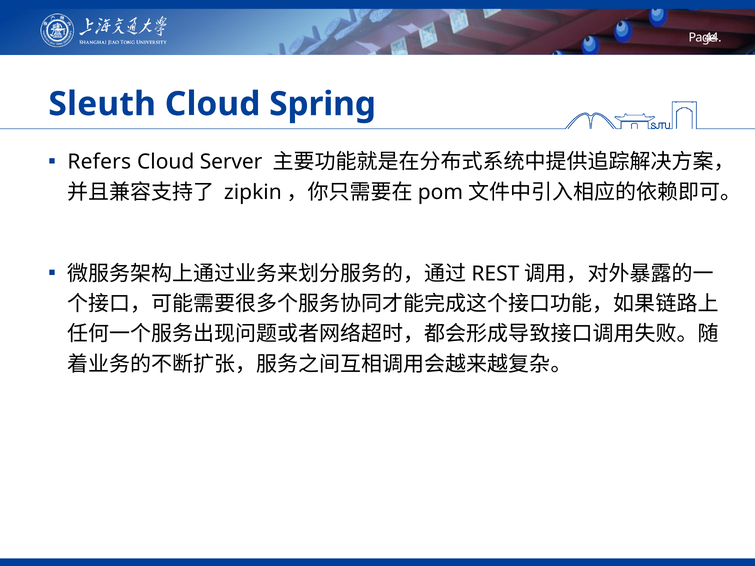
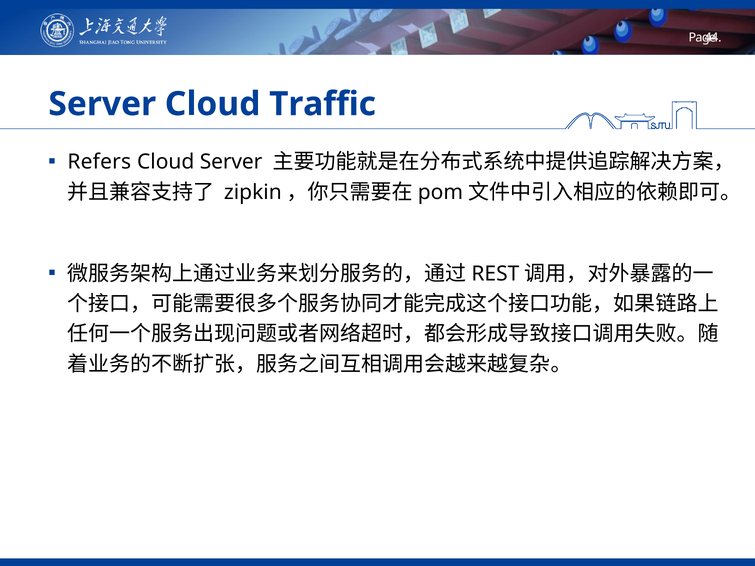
Sleuth at (102, 104): Sleuth -> Server
Spring: Spring -> Traffic
